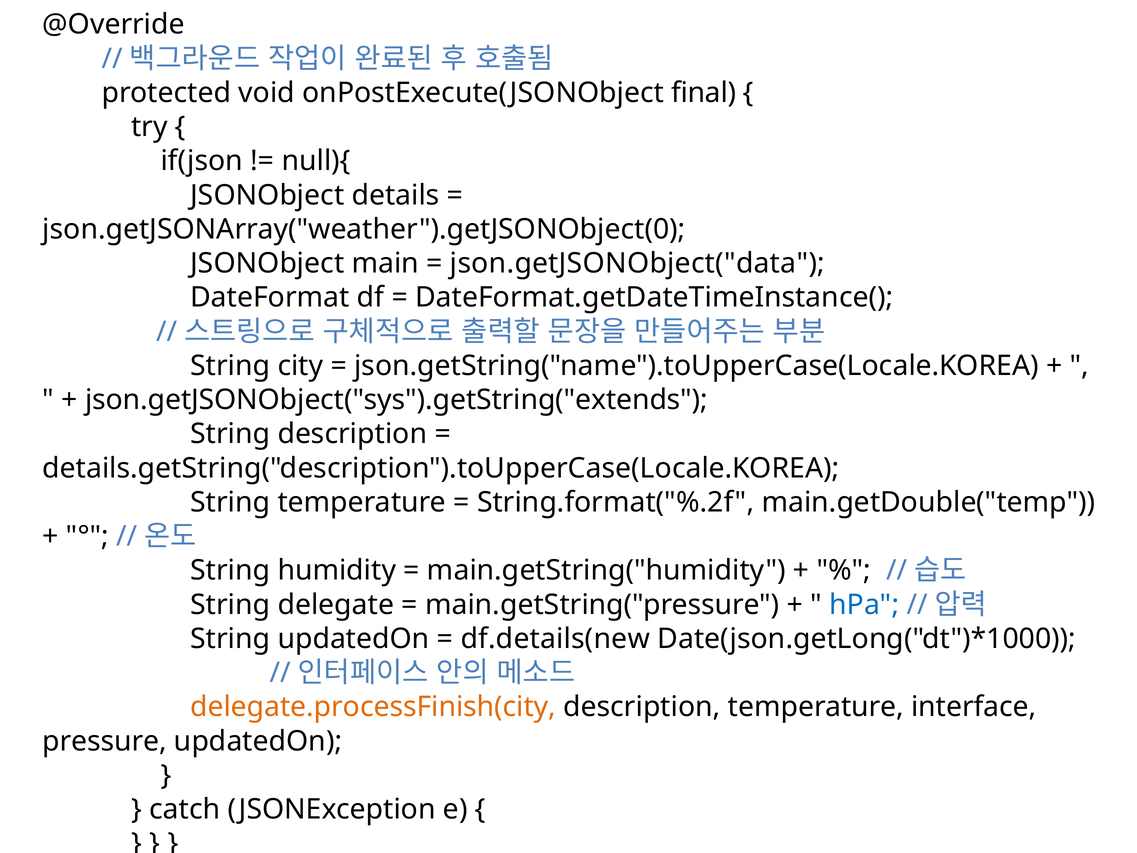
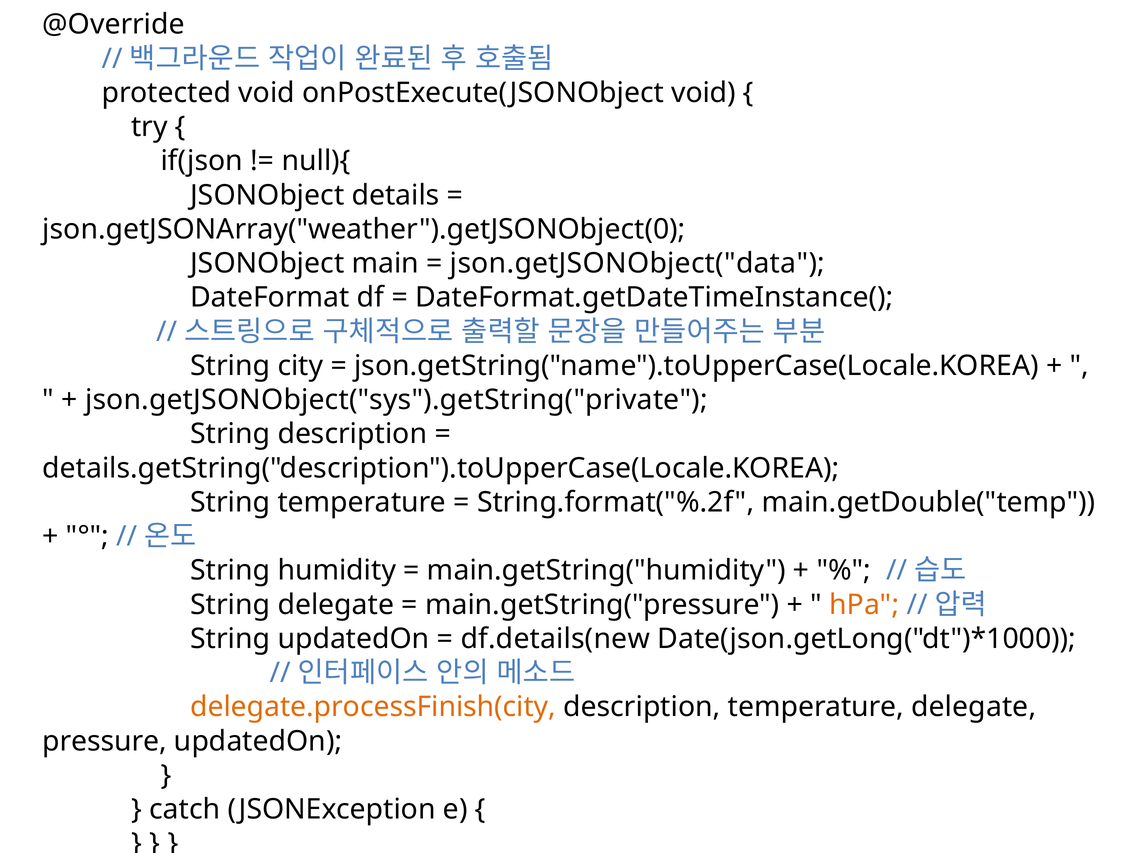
onPostExecute(JSONObject final: final -> void
json.getJSONObject("sys").getString("extends: json.getJSONObject("sys").getString("extends -> json.getJSONObject("sys").getString("private
hPa colour: blue -> orange
temperature interface: interface -> delegate
